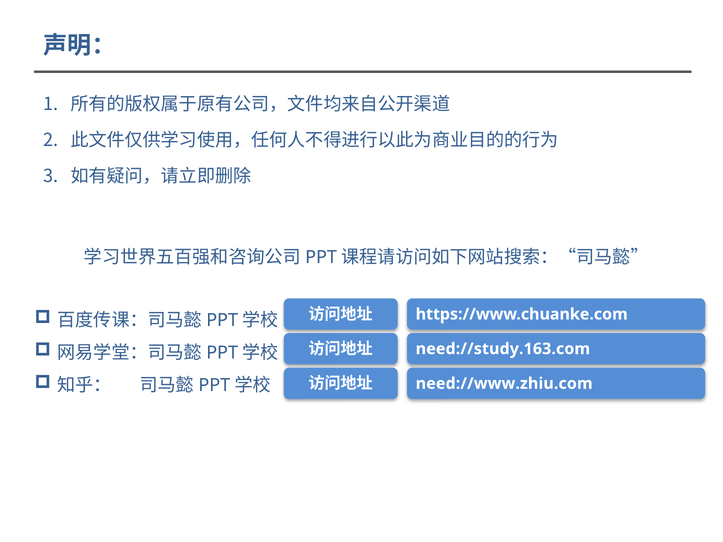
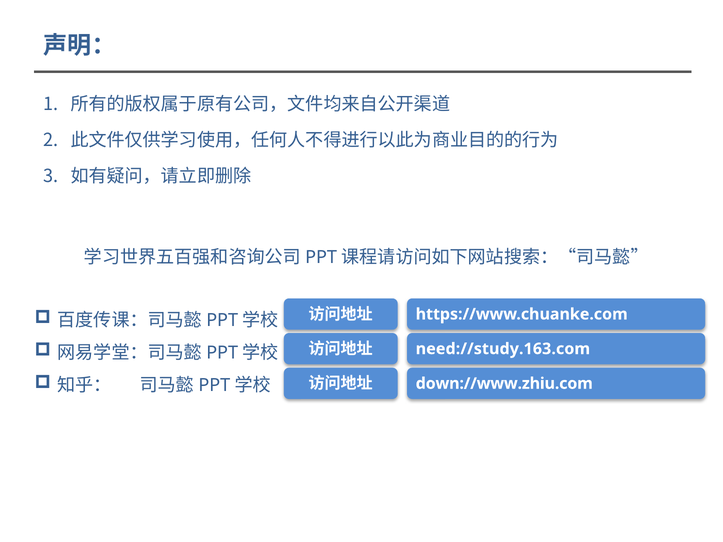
need://www.zhiu.com: need://www.zhiu.com -> down://www.zhiu.com
